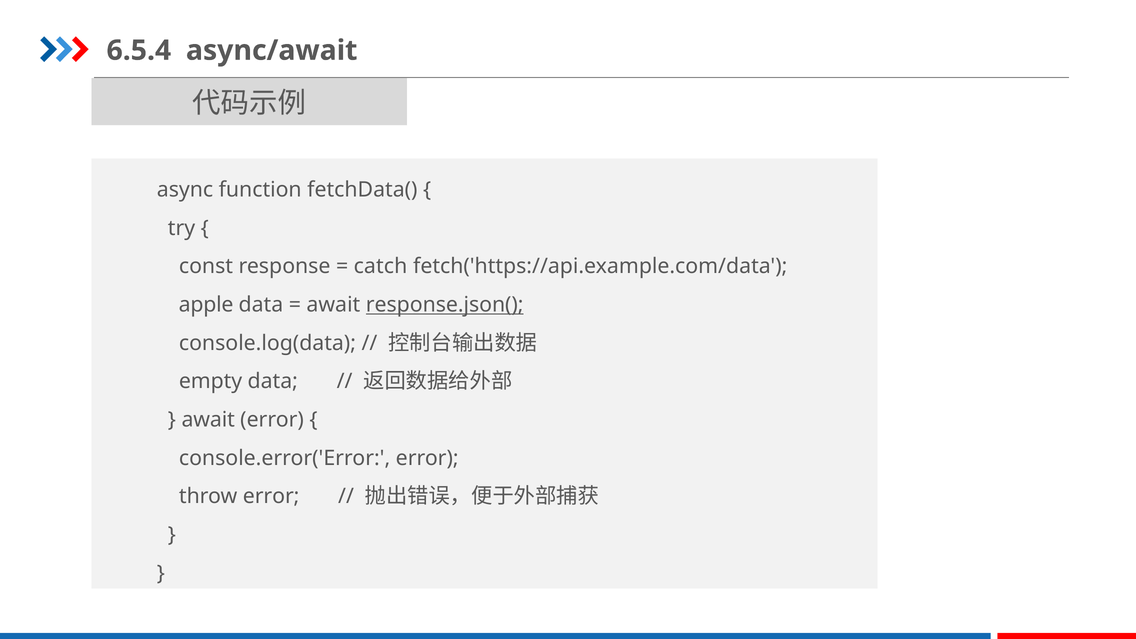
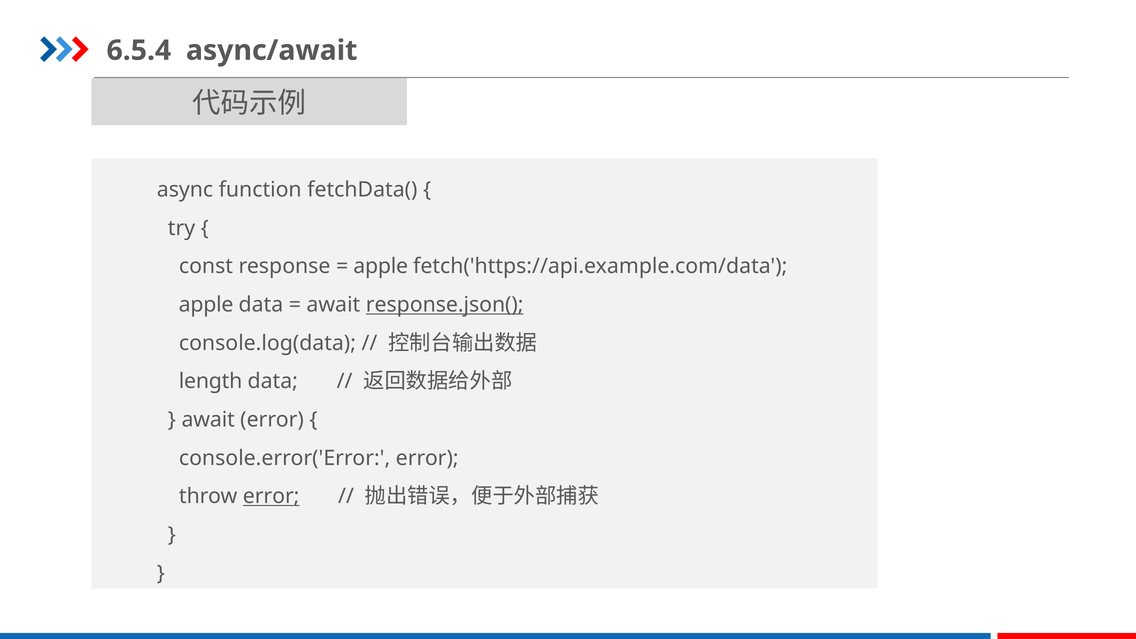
catch at (381, 267): catch -> apple
empty: empty -> length
error at (271, 497) underline: none -> present
